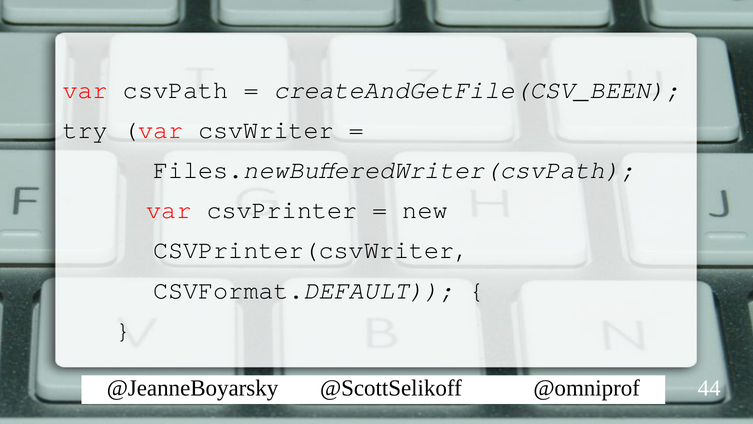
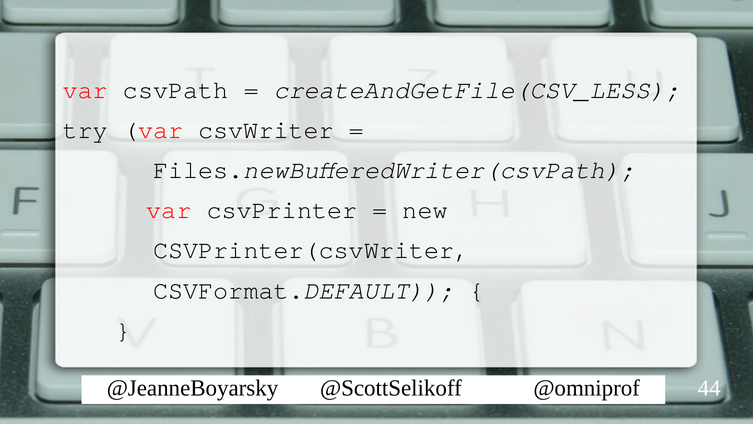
createAndGetFile(CSV_BEEN: createAndGetFile(CSV_BEEN -> createAndGetFile(CSV_LESS
